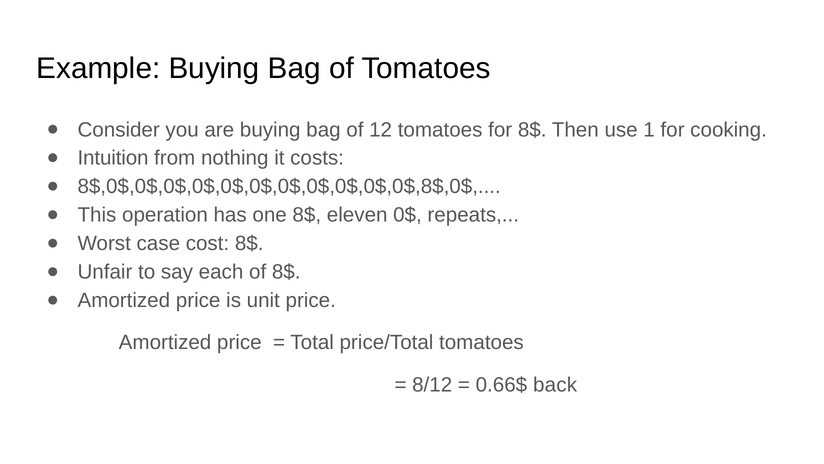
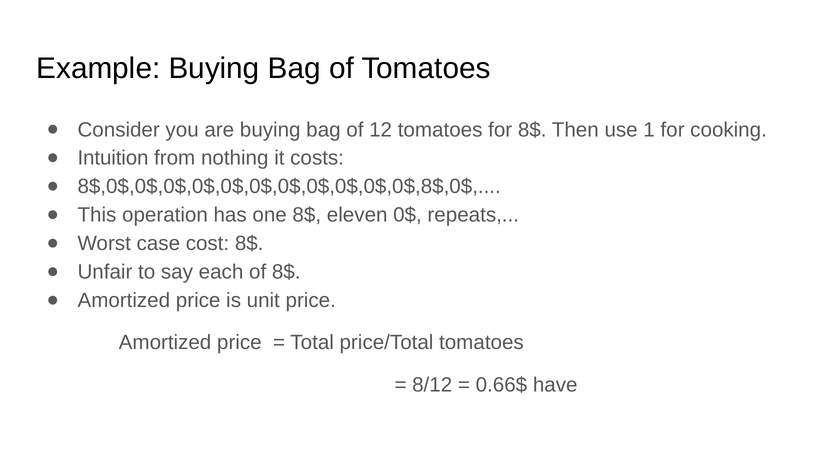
back: back -> have
